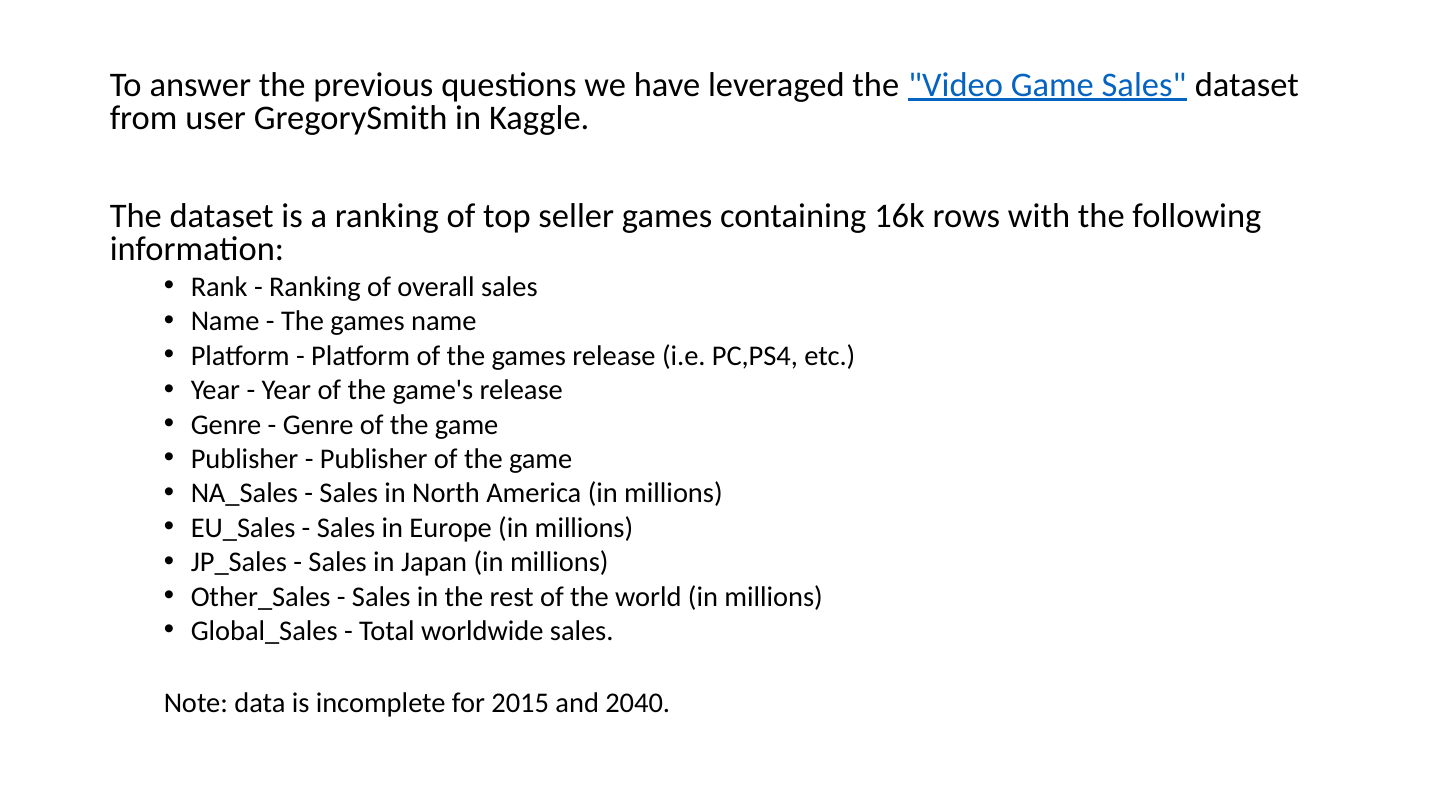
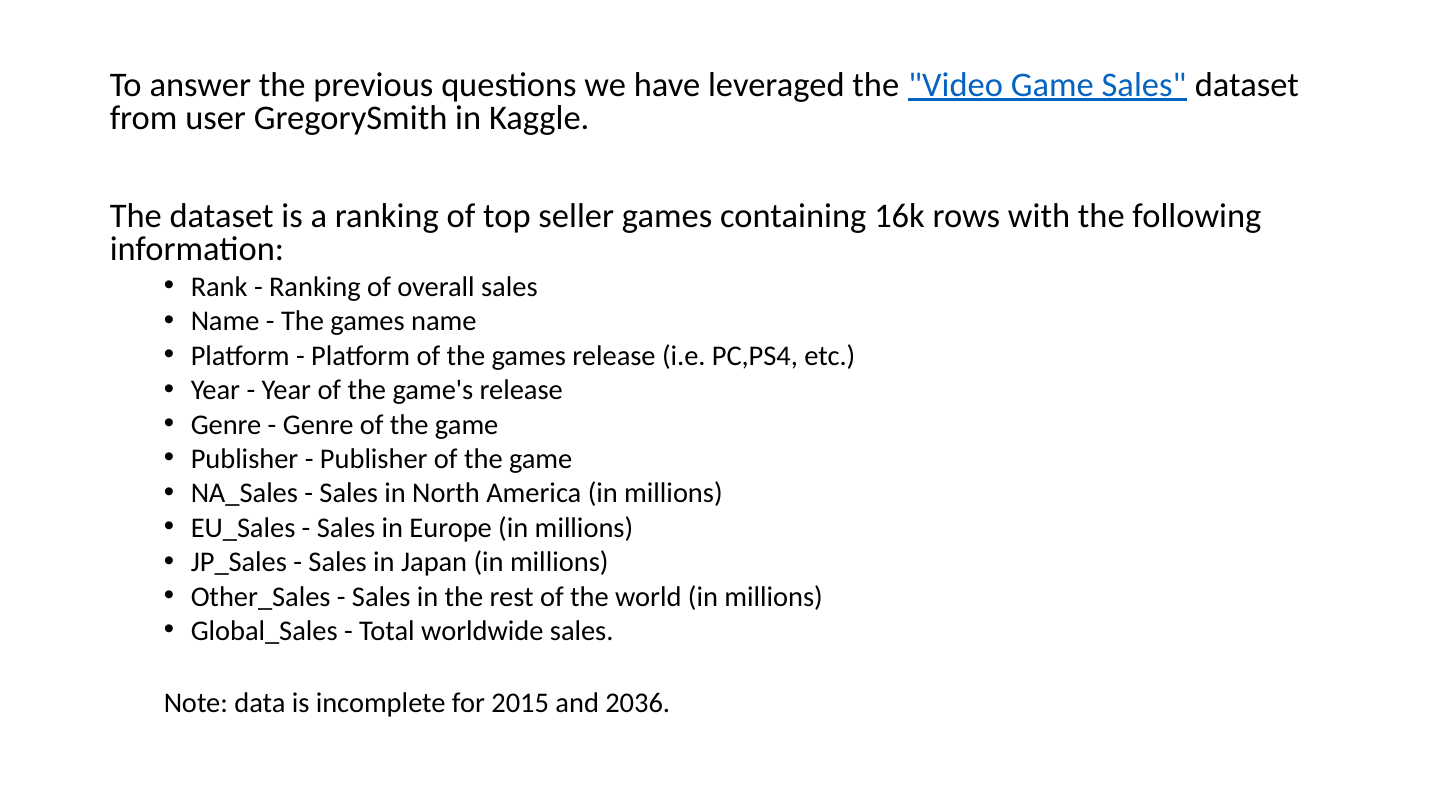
2040: 2040 -> 2036
